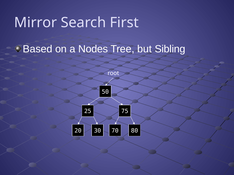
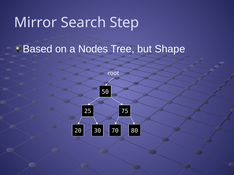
First: First -> Step
Sibling: Sibling -> Shape
